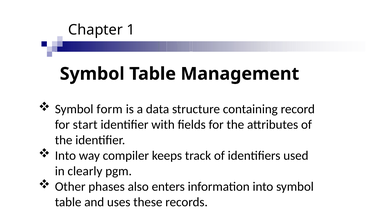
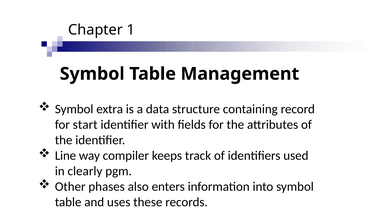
form: form -> extra
Into at (65, 156): Into -> Line
